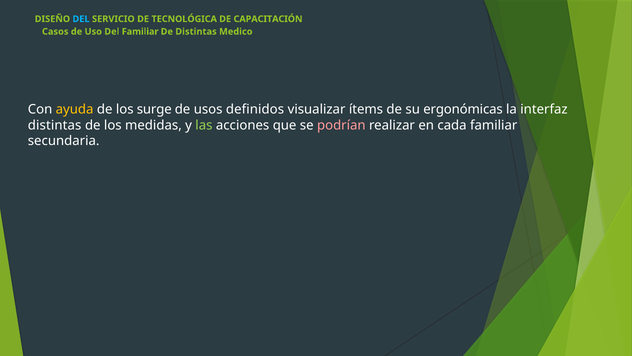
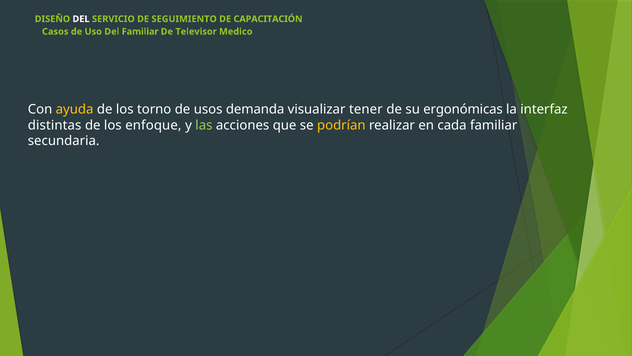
DEL at (81, 19) colour: light blue -> white
TECNOLÓGICA: TECNOLÓGICA -> SEGUIMIENTO
De Distintas: Distintas -> Televisor
surge: surge -> torno
definidos: definidos -> demanda
ítems: ítems -> tener
medidas: medidas -> enfoque
podrían colour: pink -> yellow
